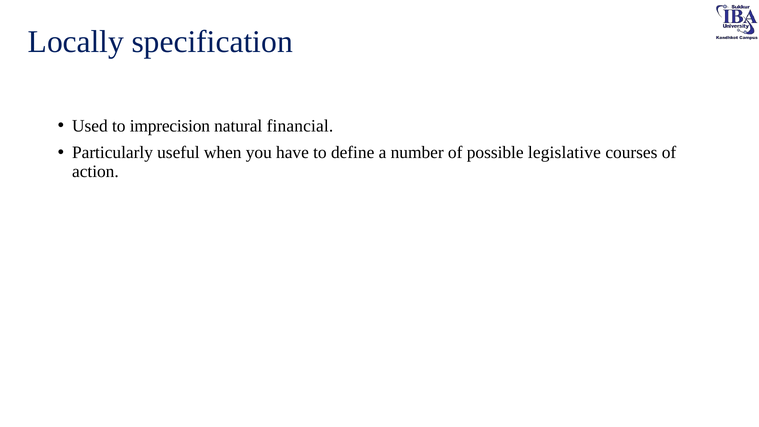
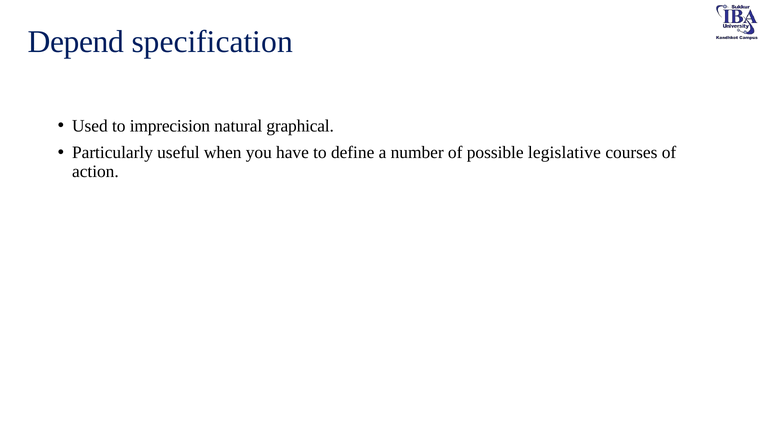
Locally: Locally -> Depend
financial: financial -> graphical
